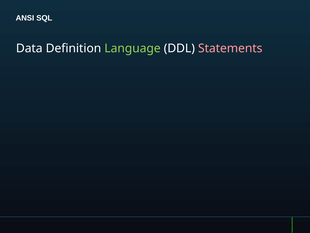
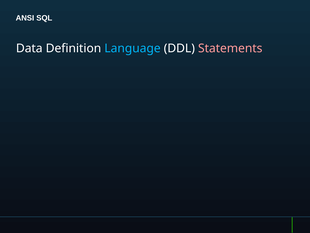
Language colour: light green -> light blue
